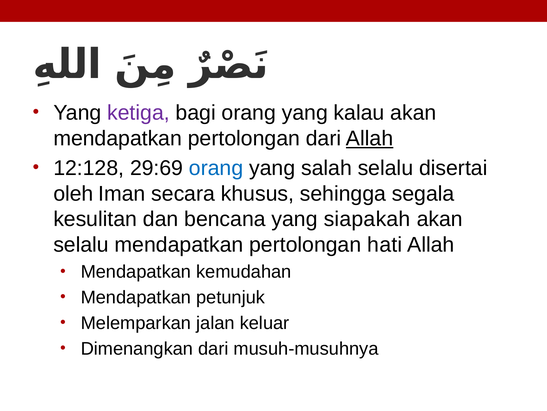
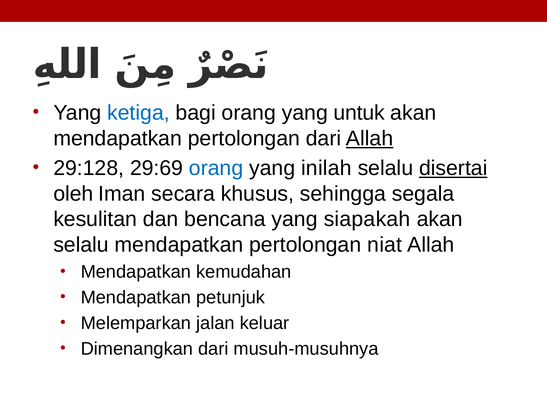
ketiga colour: purple -> blue
kalau: kalau -> untuk
12:128: 12:128 -> 29:128
salah: salah -> inilah
disertai underline: none -> present
hati: hati -> niat
